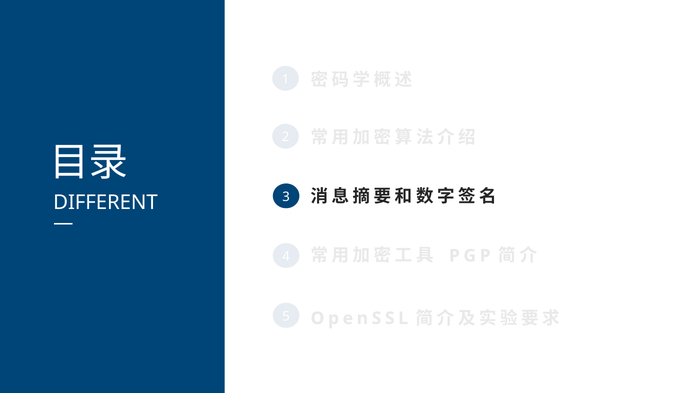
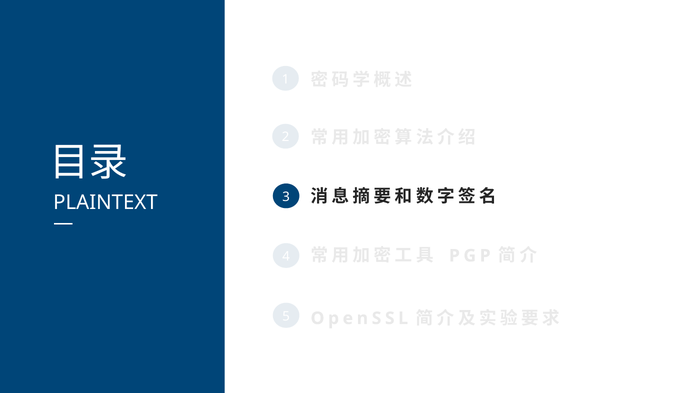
DIFFERENT: DIFFERENT -> PLAINTEXT
